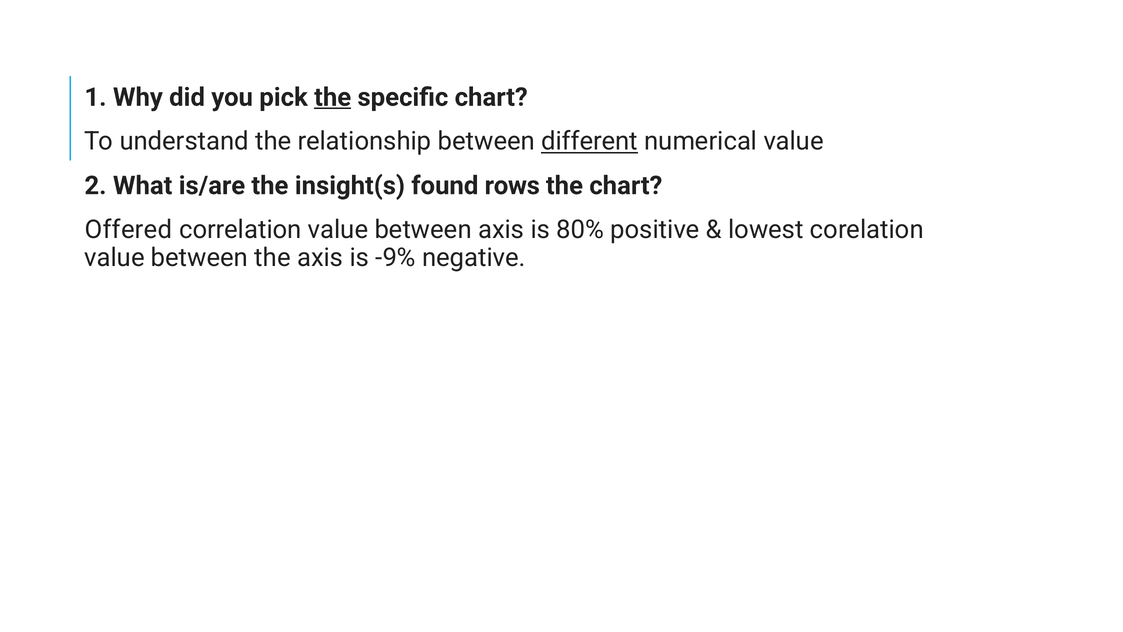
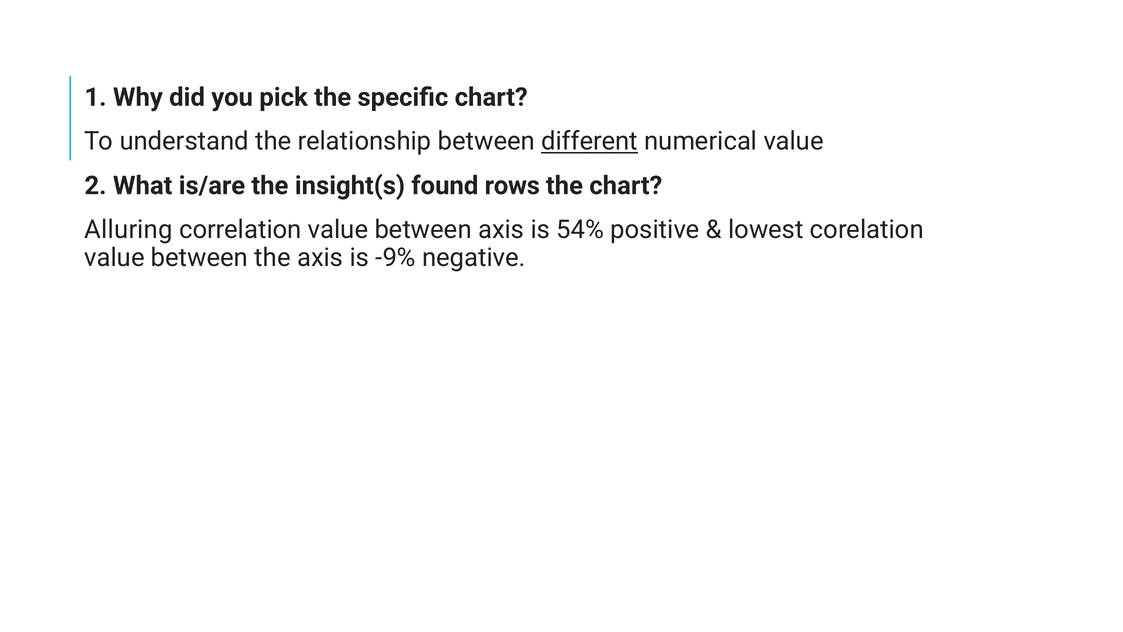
the at (333, 97) underline: present -> none
Offered: Offered -> Alluring
80%: 80% -> 54%
